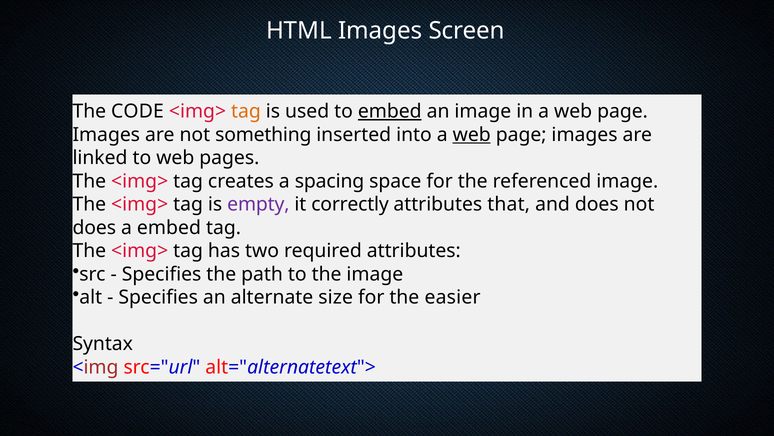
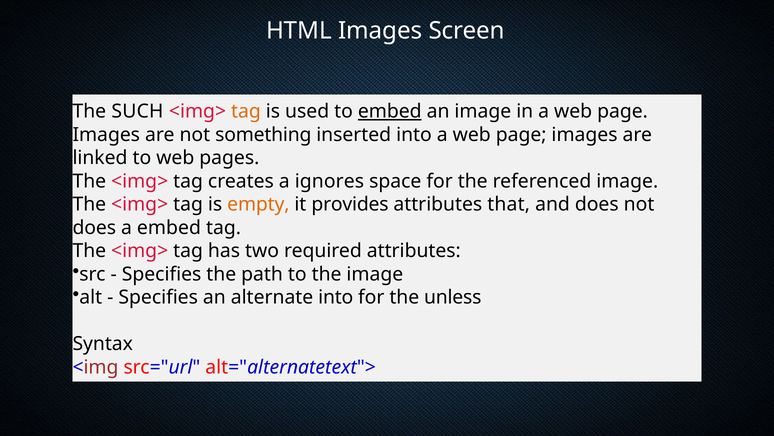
CODE: CODE -> SUCH
web at (472, 135) underline: present -> none
spacing: spacing -> ignores
empty colour: purple -> orange
correctly: correctly -> provides
alternate size: size -> into
easier: easier -> unless
